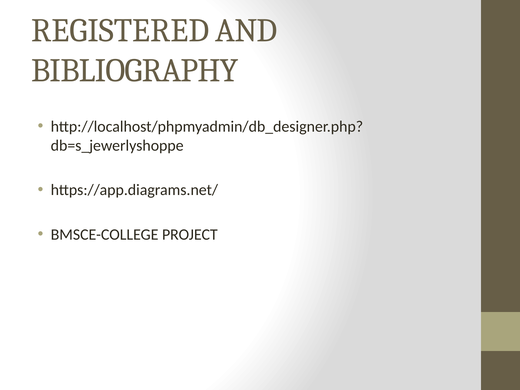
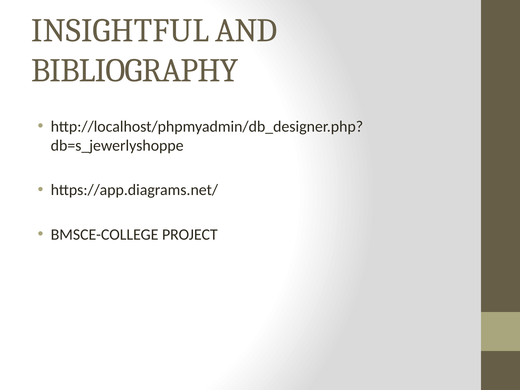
REGISTERED: REGISTERED -> INSIGHTFUL
